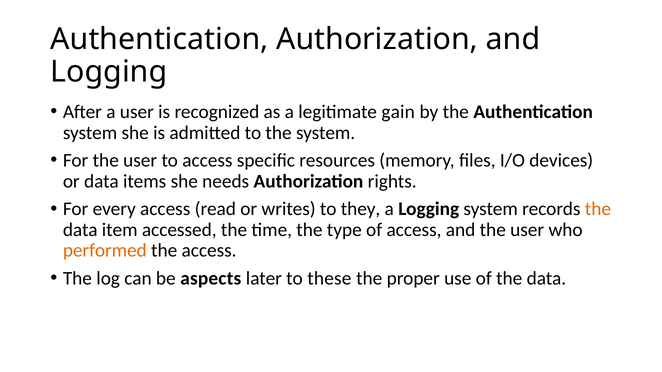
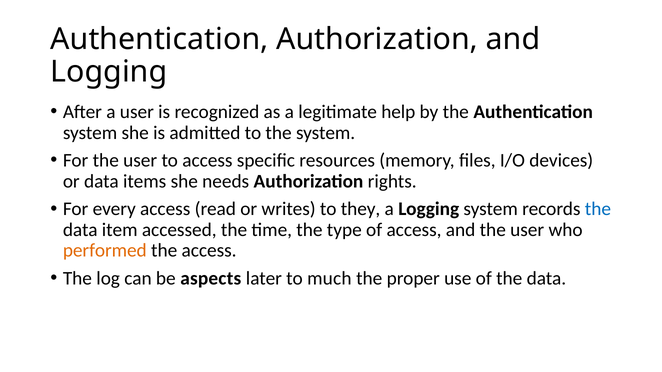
gain: gain -> help
the at (598, 209) colour: orange -> blue
these: these -> much
